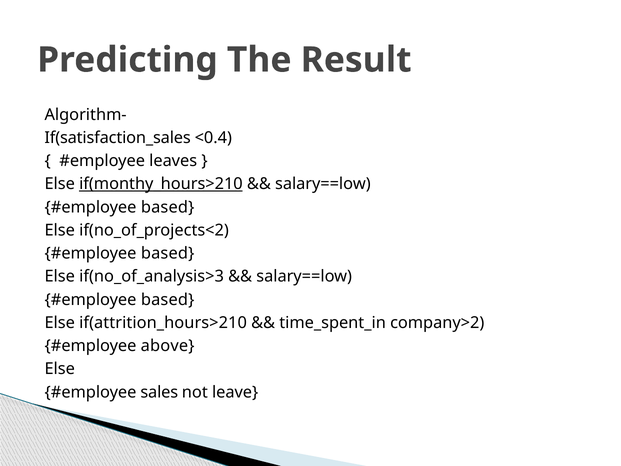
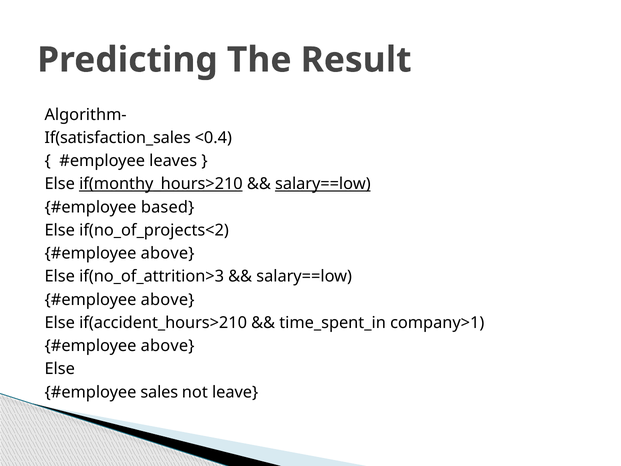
salary==low at (323, 184) underline: none -> present
based at (168, 253): based -> above
if(no_of_analysis>3: if(no_of_analysis>3 -> if(no_of_attrition>3
based at (168, 299): based -> above
if(attrition_hours>210: if(attrition_hours>210 -> if(accident_hours>210
company>2: company>2 -> company>1
